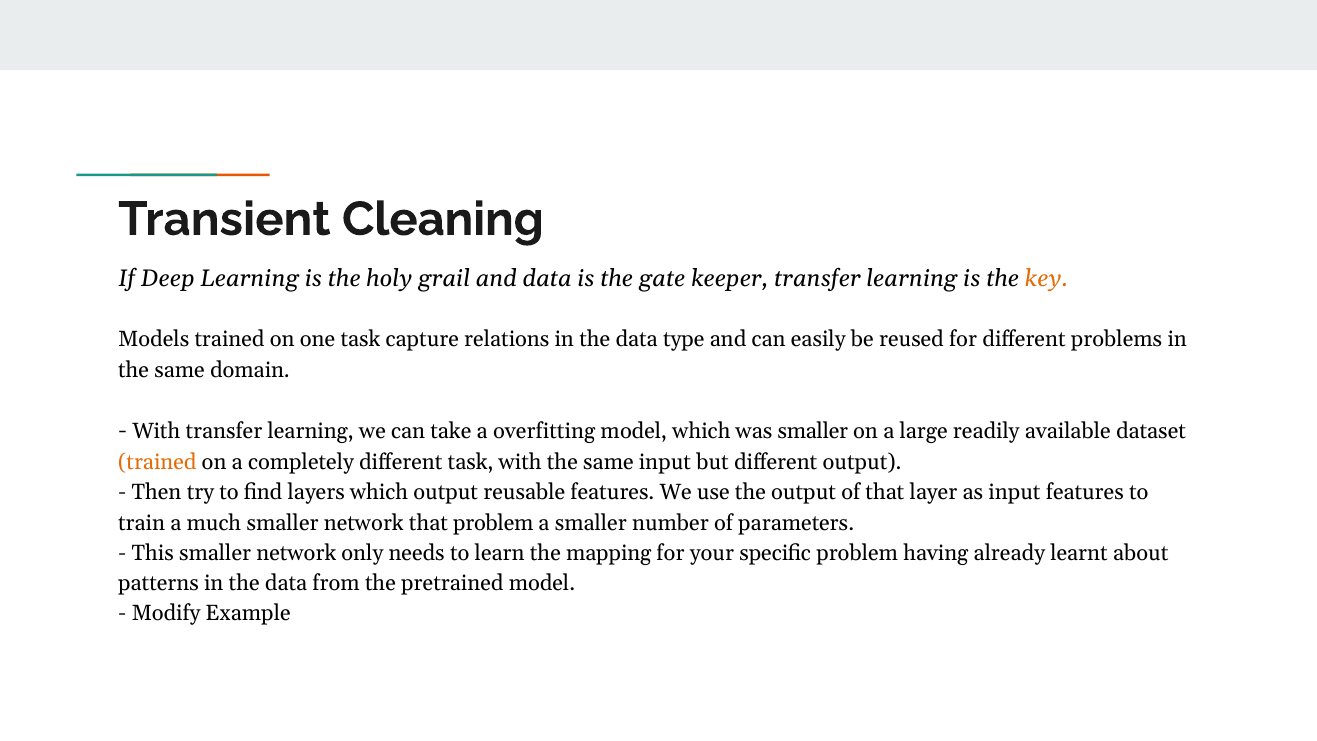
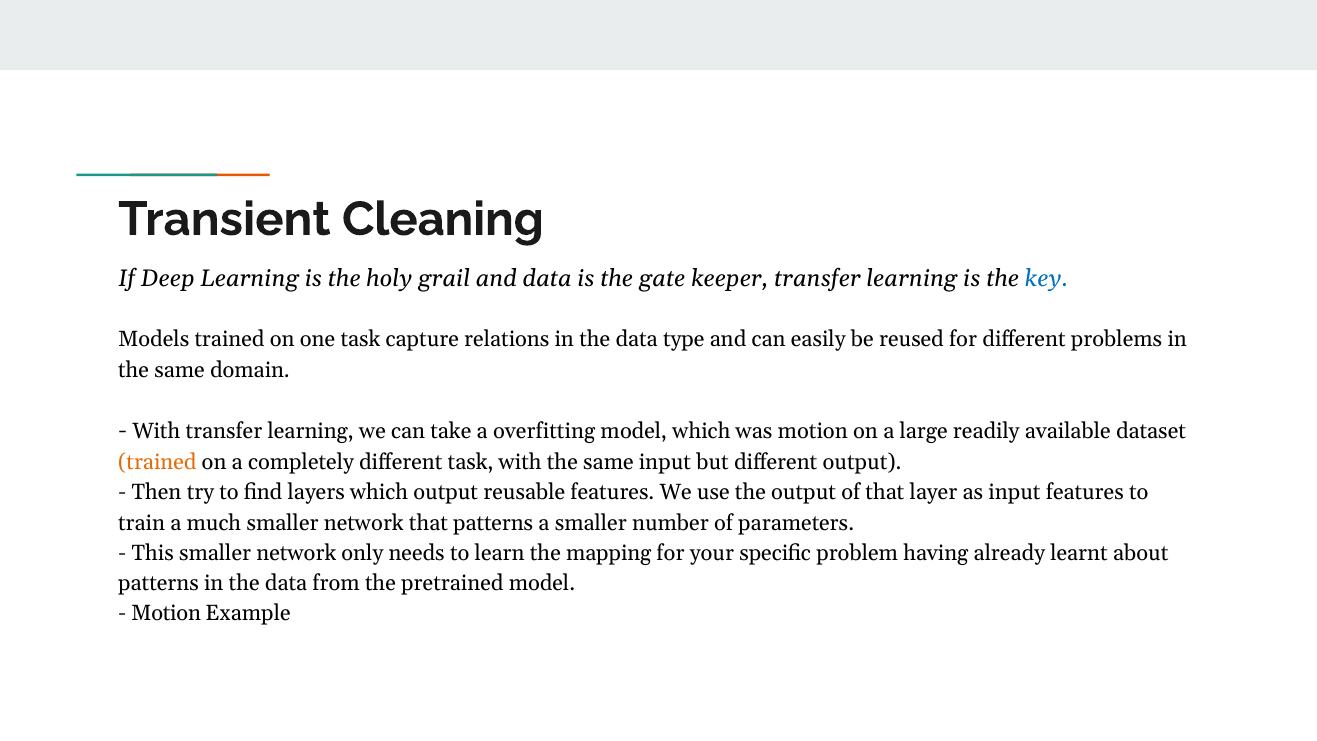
key colour: orange -> blue
was smaller: smaller -> motion
that problem: problem -> patterns
Modify at (166, 614): Modify -> Motion
